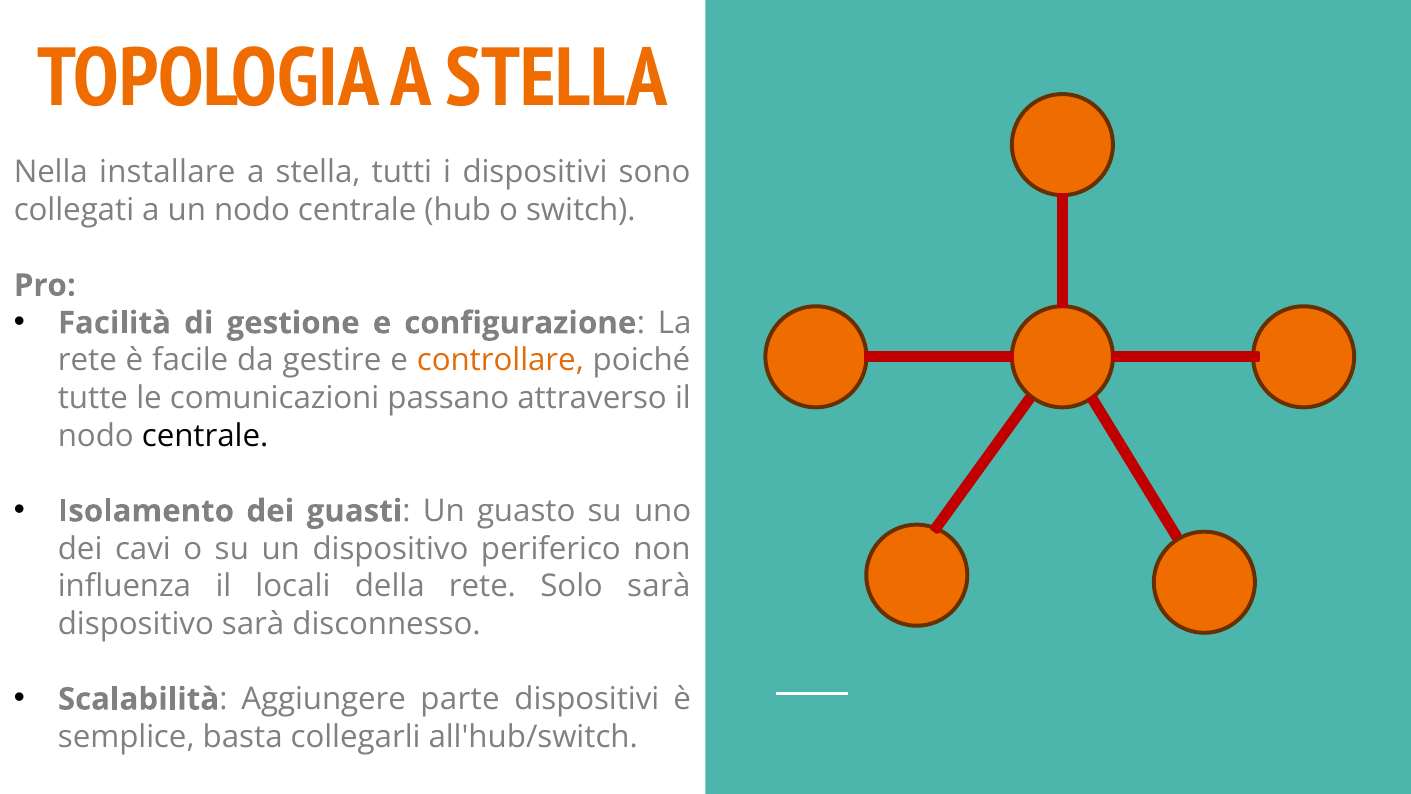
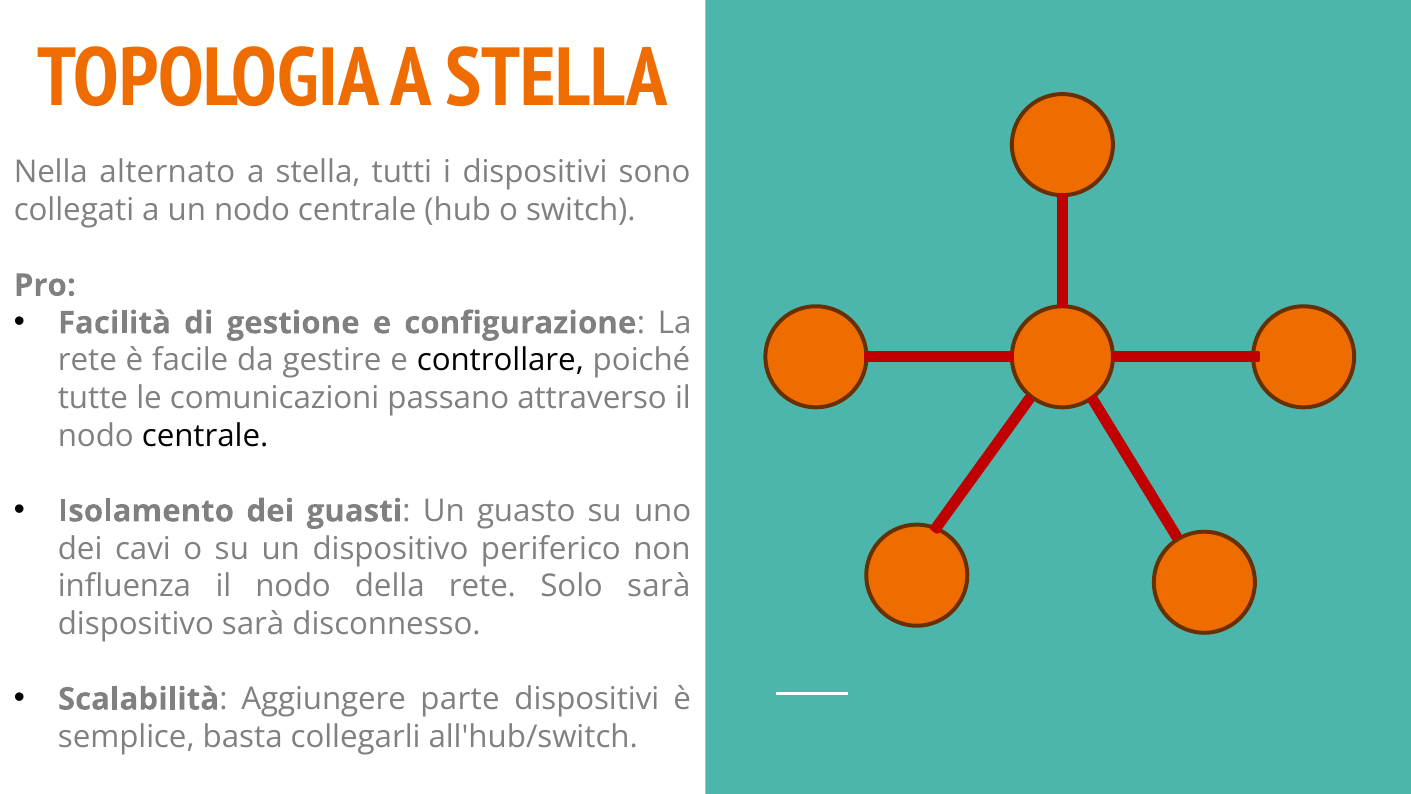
installare: installare -> alternato
controllare colour: orange -> black
influenza il locali: locali -> nodo
